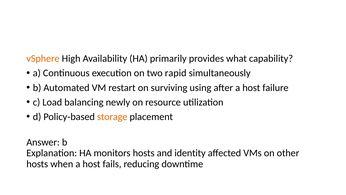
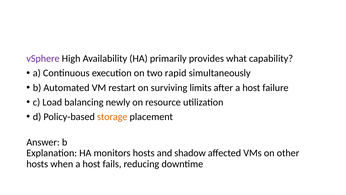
vSphere colour: orange -> purple
using: using -> limits
identity: identity -> shadow
